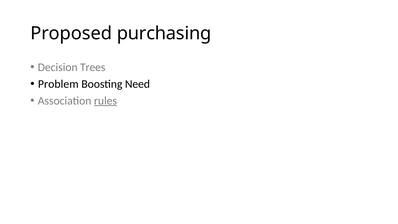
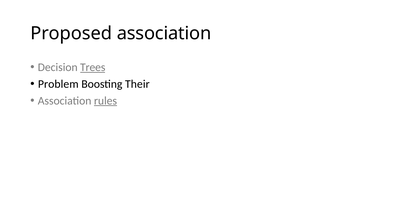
Proposed purchasing: purchasing -> association
Trees underline: none -> present
Need: Need -> Their
